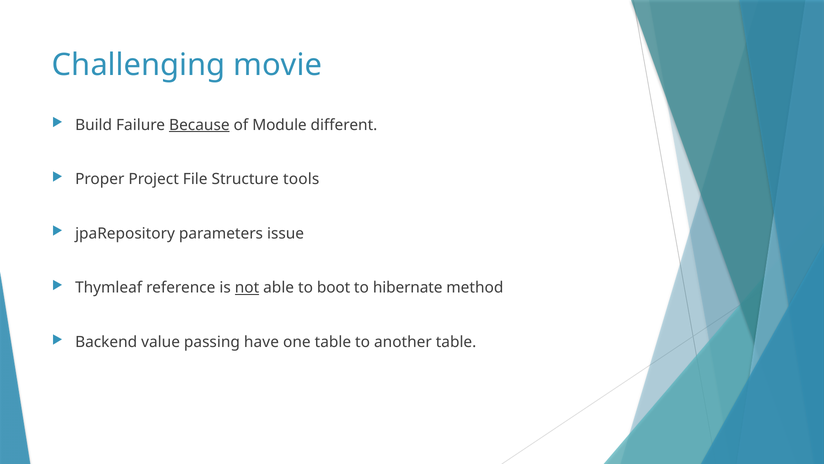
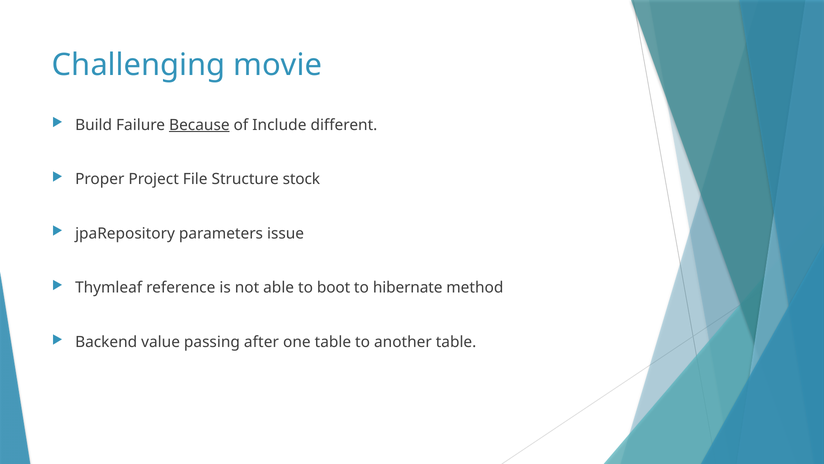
Module: Module -> Include
tools: tools -> stock
not underline: present -> none
have: have -> after
